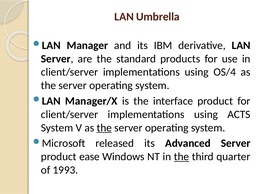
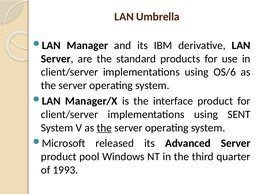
OS/4: OS/4 -> OS/6
ACTS: ACTS -> SENT
ease: ease -> pool
the at (182, 157) underline: present -> none
